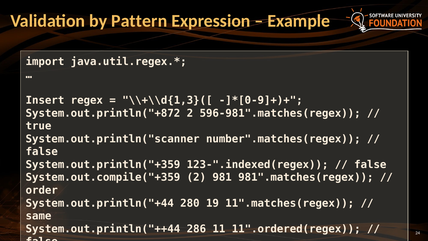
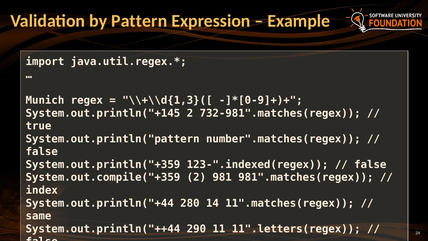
Insert: Insert -> Munich
System.out.println("+872: System.out.println("+872 -> System.out.println("+145
596-981".matches(regex: 596-981".matches(regex -> 732-981".matches(regex
System.out.println("scanner: System.out.println("scanner -> System.out.println("pattern
order: order -> index
19: 19 -> 14
286: 286 -> 290
11".ordered(regex: 11".ordered(regex -> 11".letters(regex
